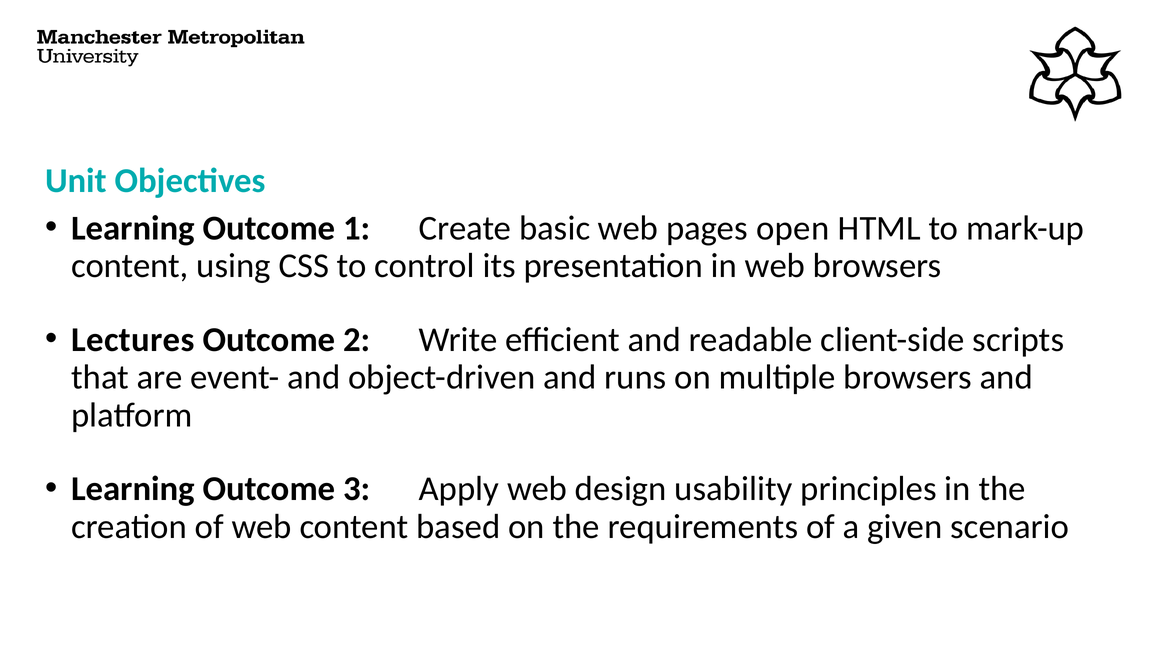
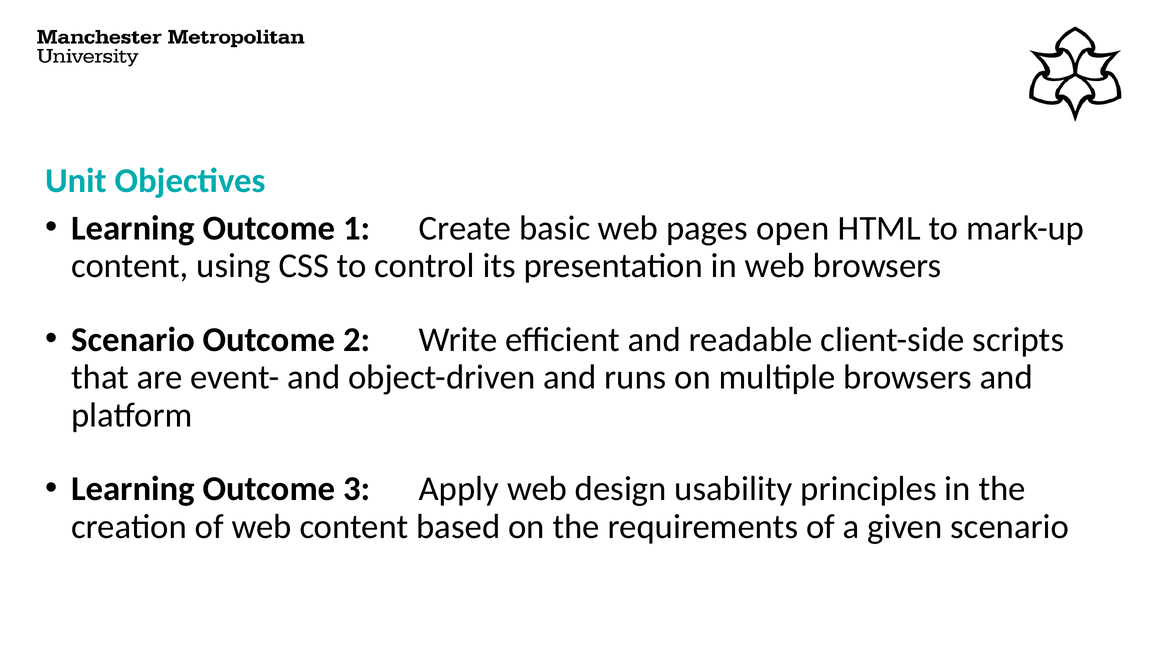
Lectures at (133, 340): Lectures -> Scenario
